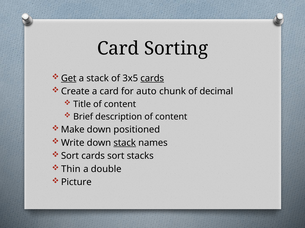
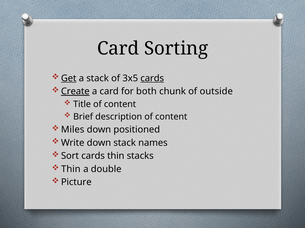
Create underline: none -> present
auto: auto -> both
decimal: decimal -> outside
Make: Make -> Miles
stack at (125, 143) underline: present -> none
cards sort: sort -> thin
